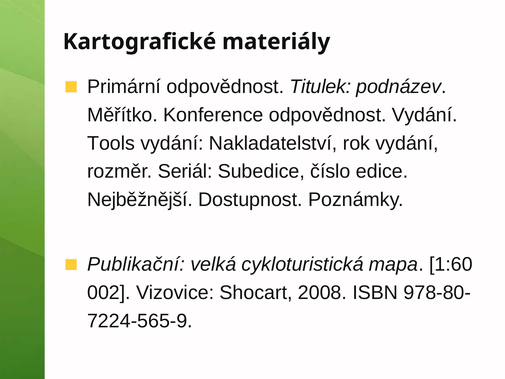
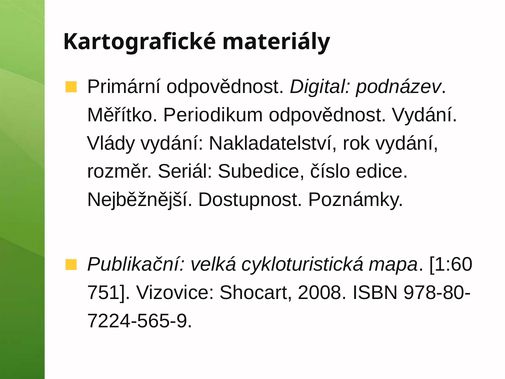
Titulek: Titulek -> Digital
Konference: Konference -> Periodikum
Tools: Tools -> Vlády
002: 002 -> 751
